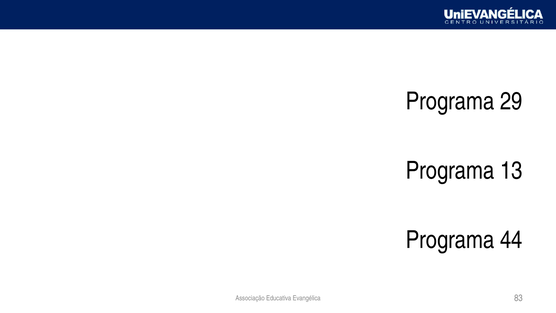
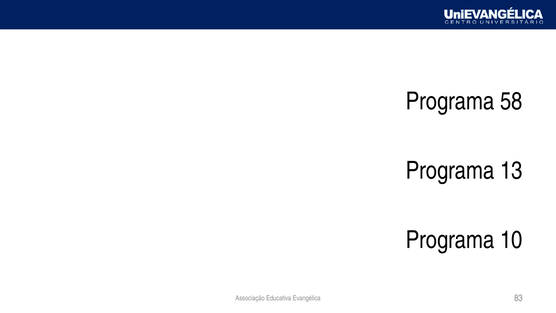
29: 29 -> 58
44: 44 -> 10
